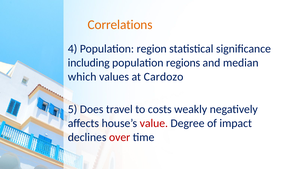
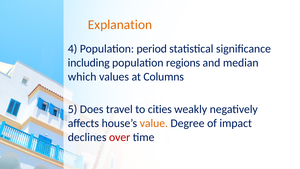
Correlations: Correlations -> Explanation
region: region -> period
Cardozo: Cardozo -> Columns
costs: costs -> cities
value colour: red -> orange
